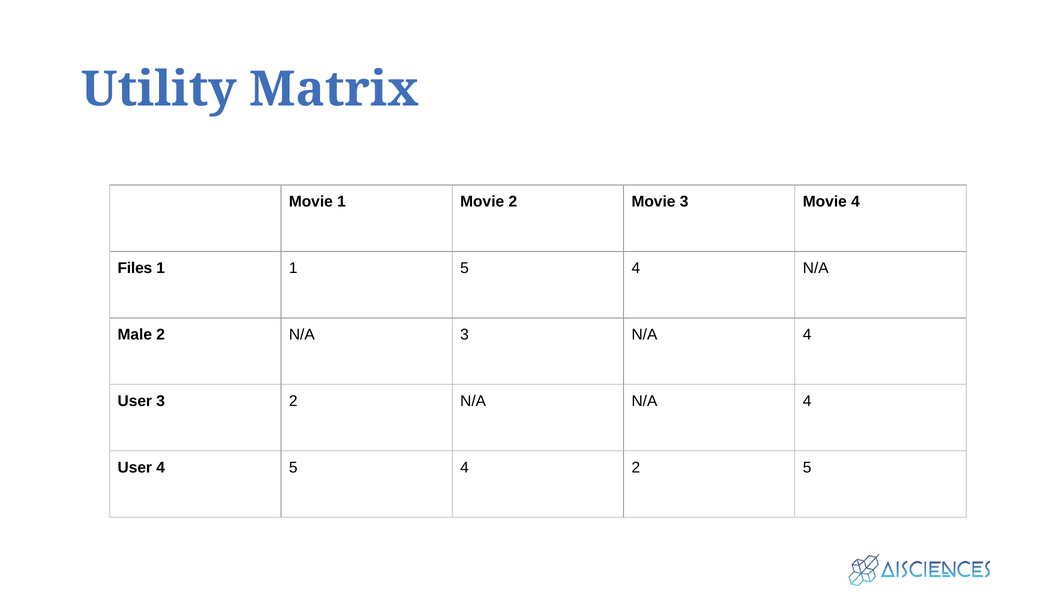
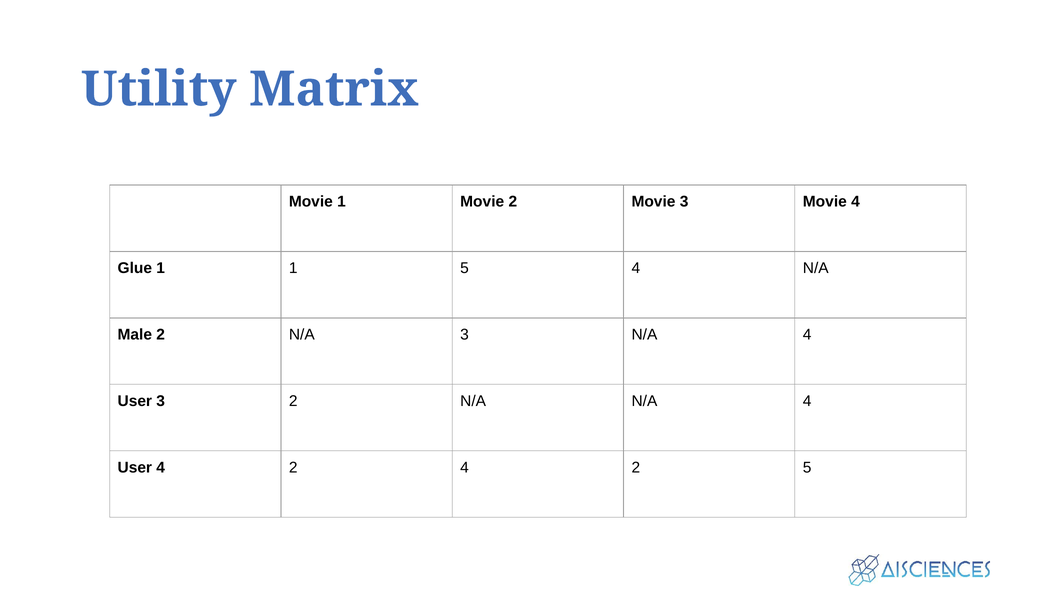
Files: Files -> Glue
User 4 5: 5 -> 2
